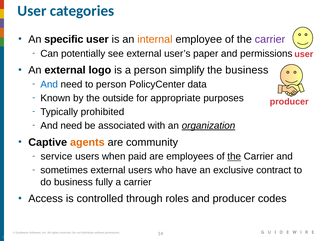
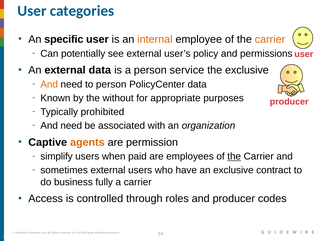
carrier at (270, 39) colour: purple -> orange
paper: paper -> policy
external logo: logo -> data
simplify: simplify -> service
the business: business -> exclusive
And at (49, 85) colour: blue -> orange
the outside: outside -> without
organization underline: present -> none
are community: community -> permission
service: service -> simplify
